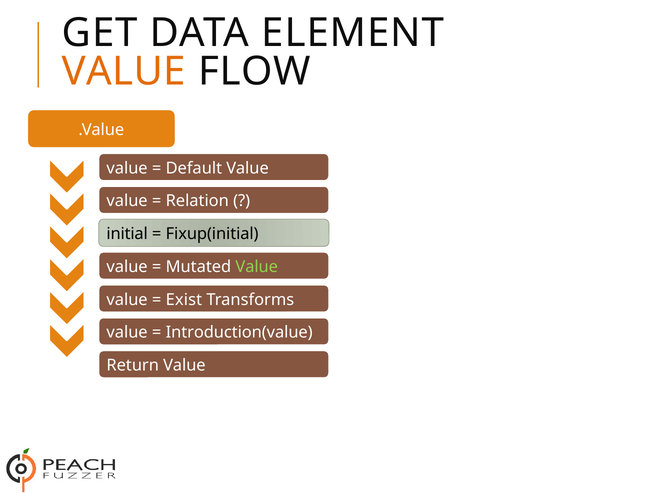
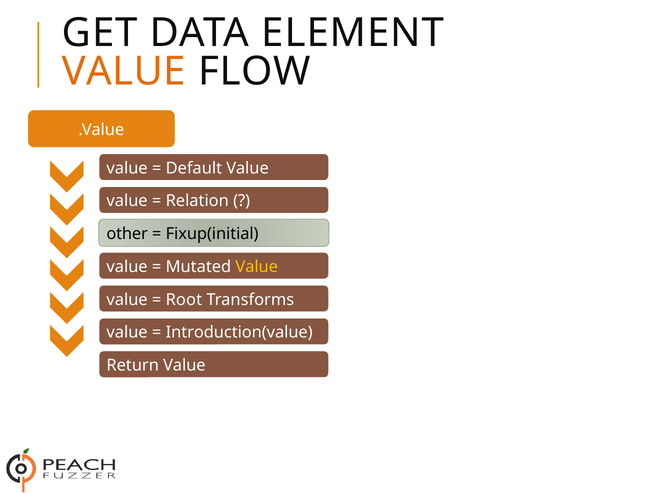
initial: initial -> other
Value at (257, 267) colour: light green -> yellow
Exist: Exist -> Root
